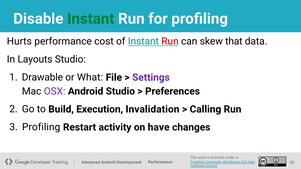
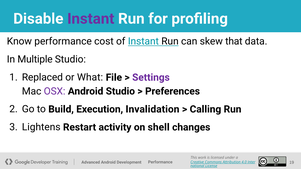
Instant at (91, 19) colour: green -> purple
Hurts: Hurts -> Know
Run at (170, 41) colour: red -> black
Layouts: Layouts -> Multiple
Drawable: Drawable -> Replaced
Profiling at (41, 127): Profiling -> Lightens
have: have -> shell
